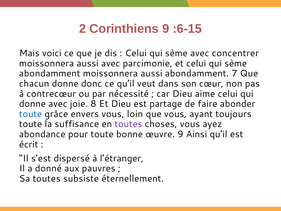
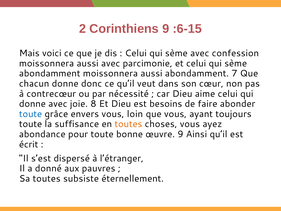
concentrer: concentrer -> confession
partage: partage -> besoins
toutes at (128, 124) colour: purple -> orange
